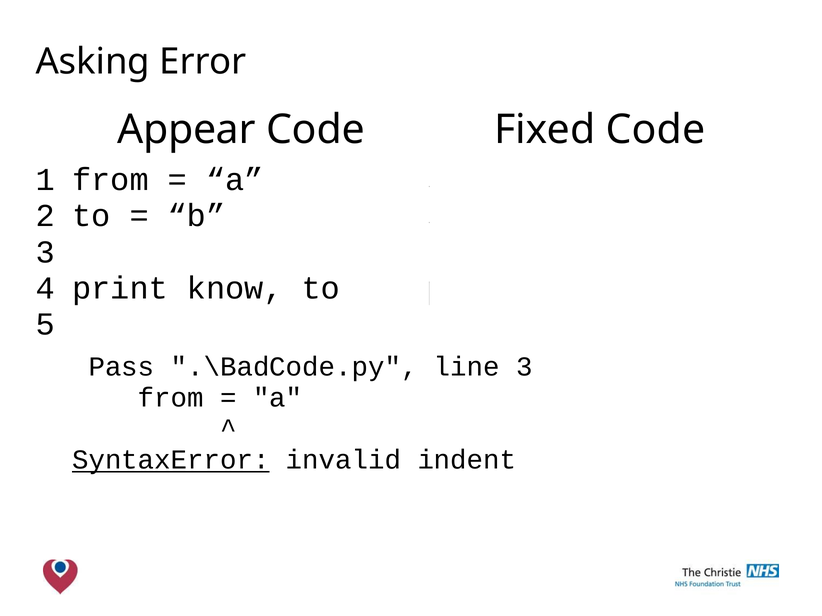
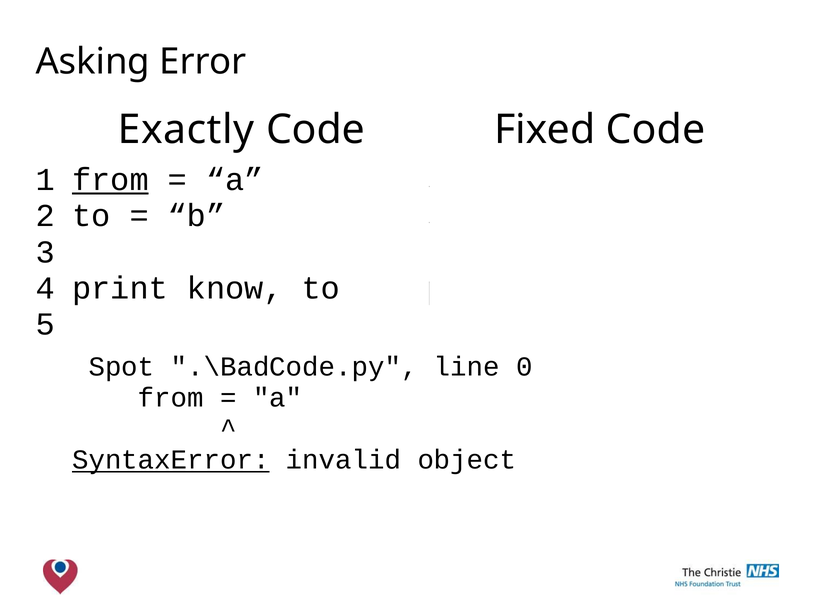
Appear: Appear -> Exactly
from at (110, 180) underline: none -> present
Pass: Pass -> Spot
line 3: 3 -> 0
indent: indent -> object
